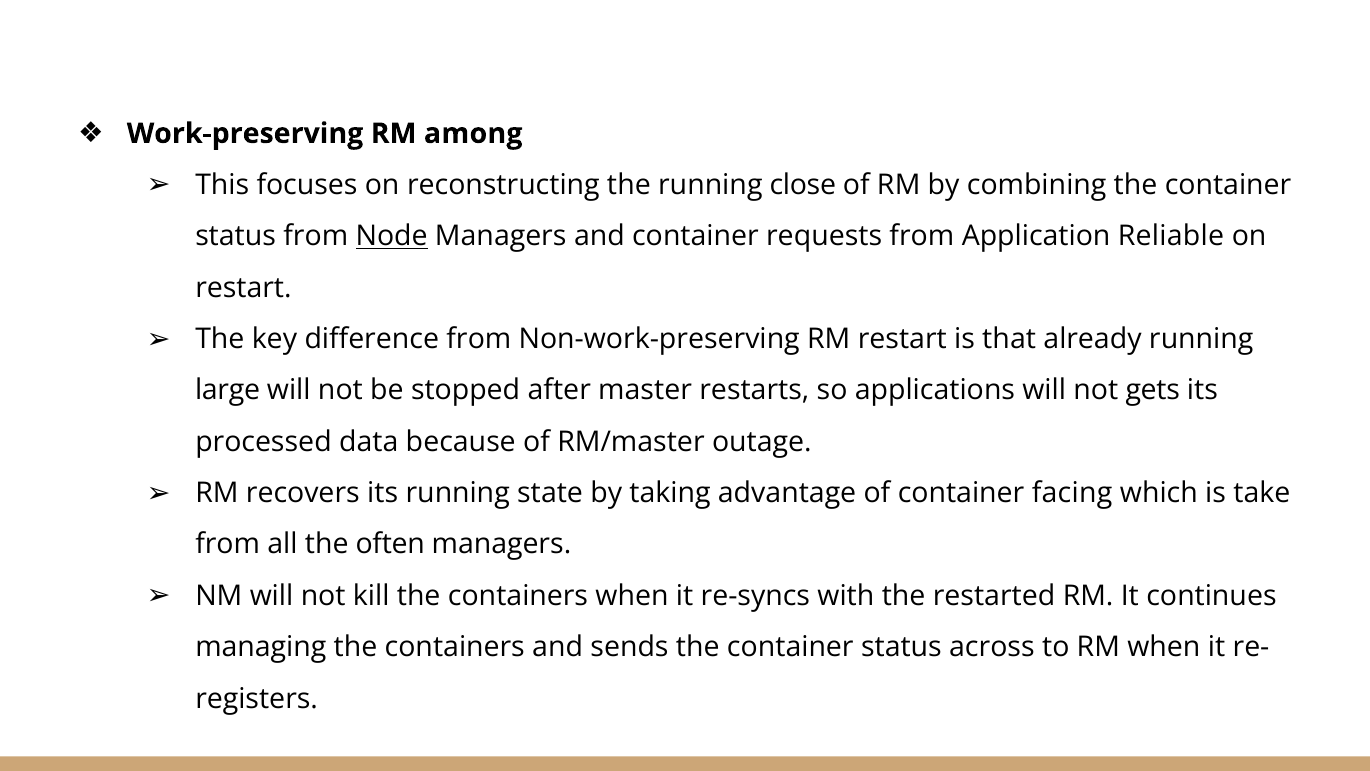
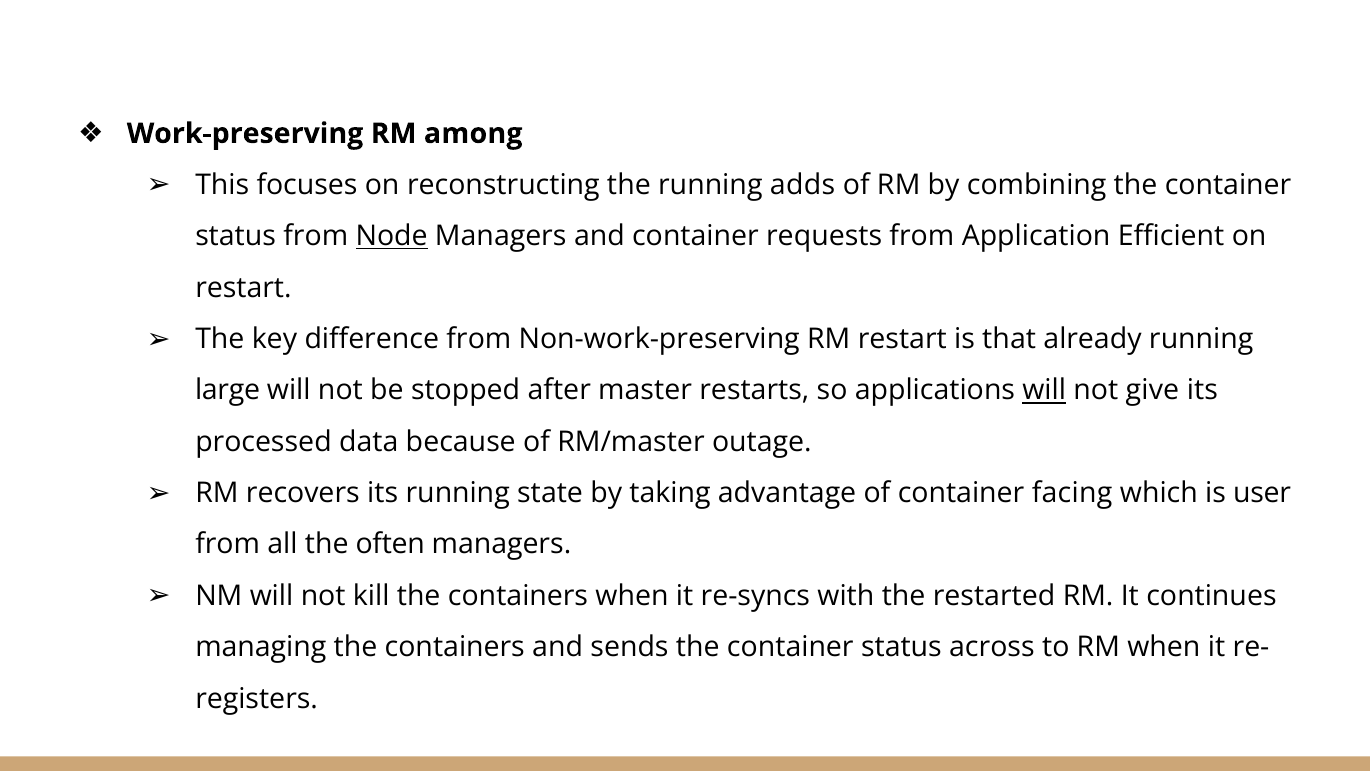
close: close -> adds
Reliable: Reliable -> Efficient
will at (1044, 390) underline: none -> present
gets: gets -> give
take: take -> user
